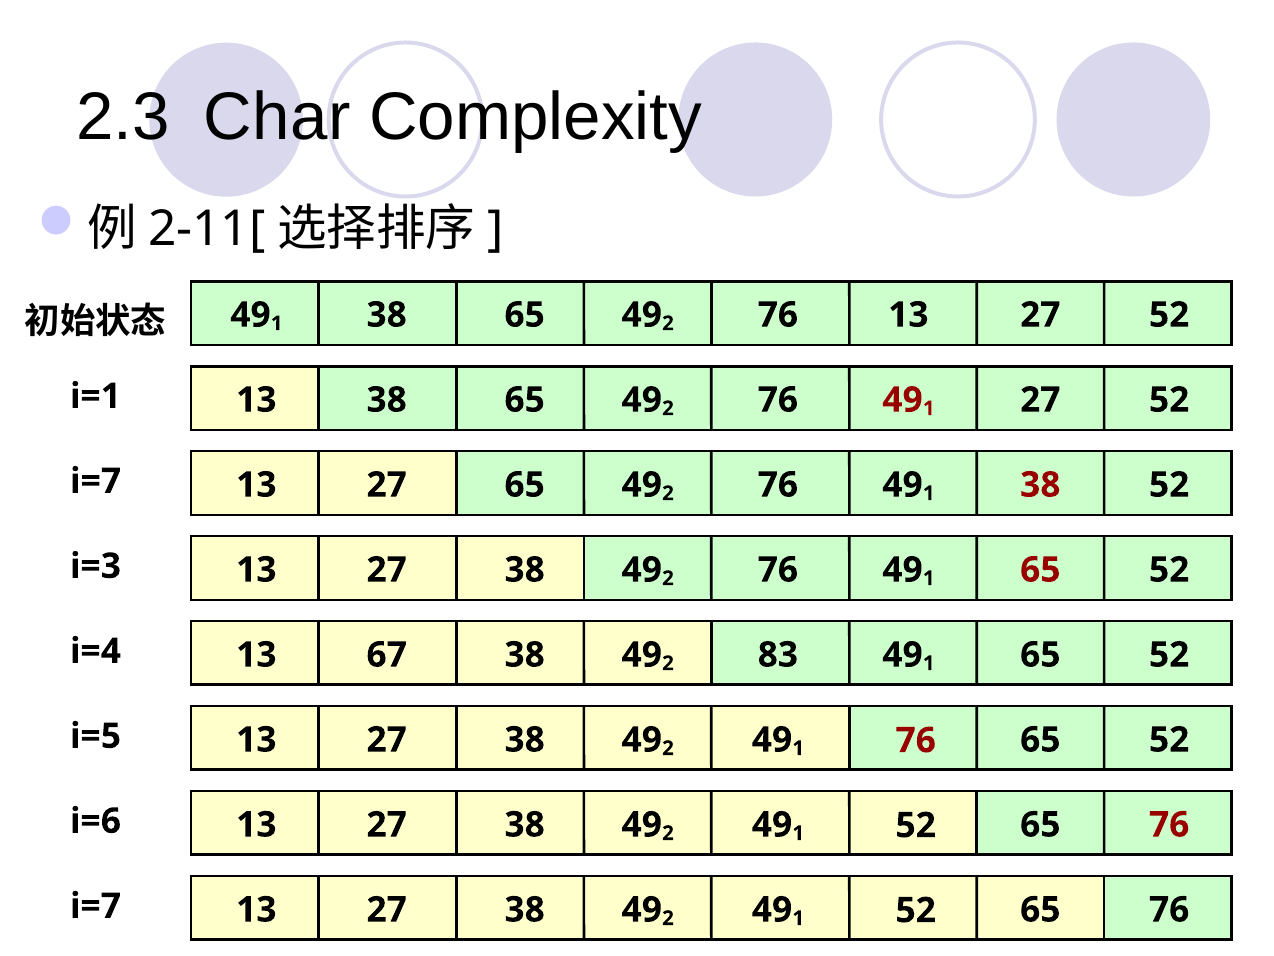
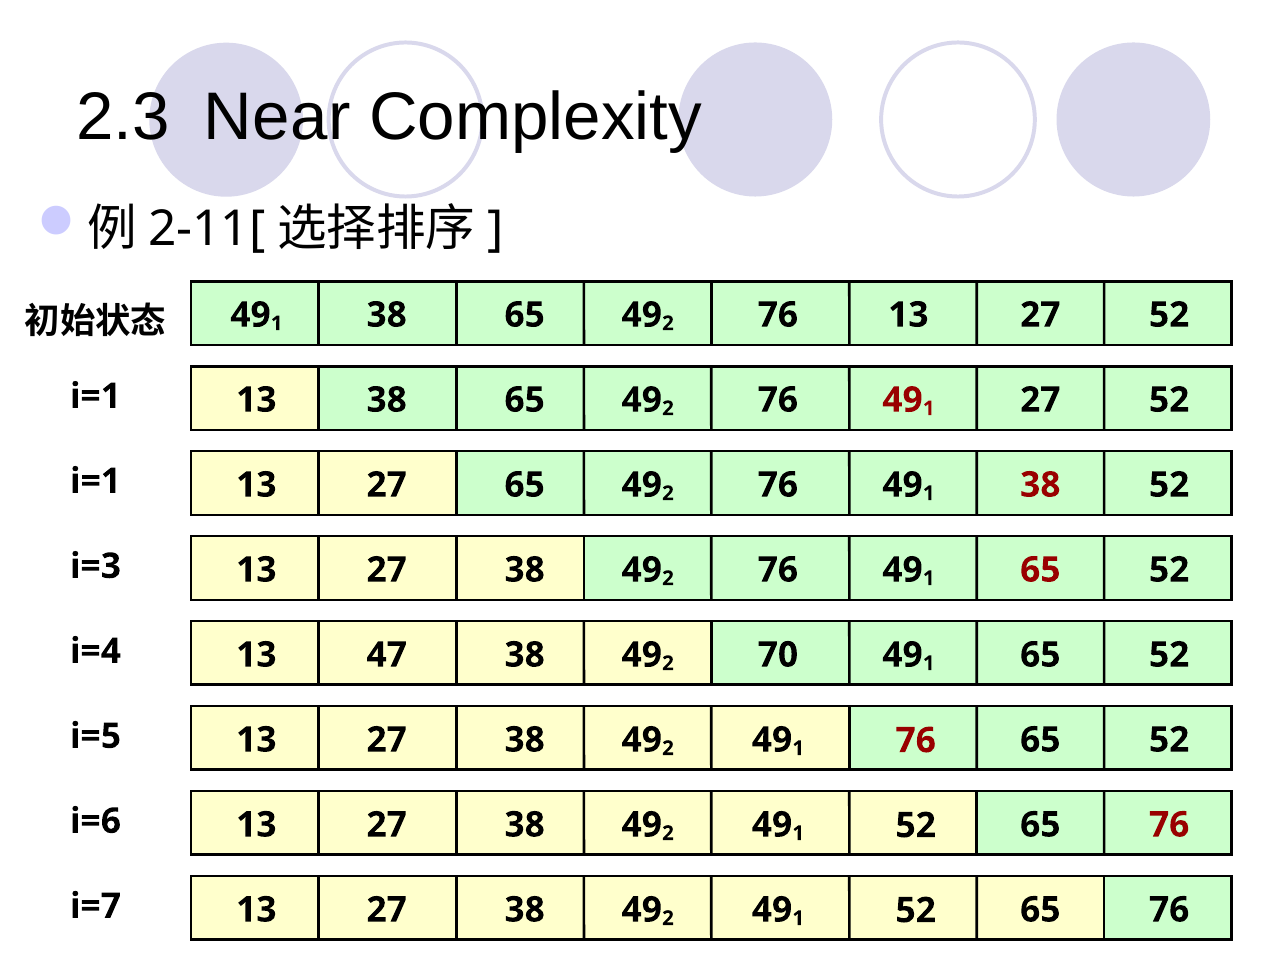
Char: Char -> Near
i=7 at (96, 481): i=7 -> i=1
67: 67 -> 47
83: 83 -> 70
